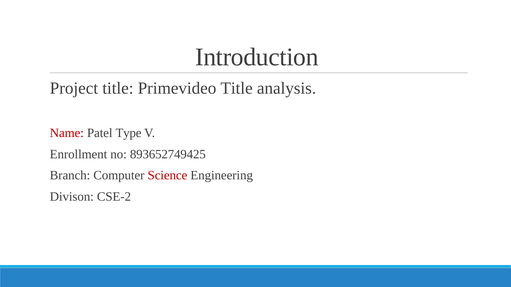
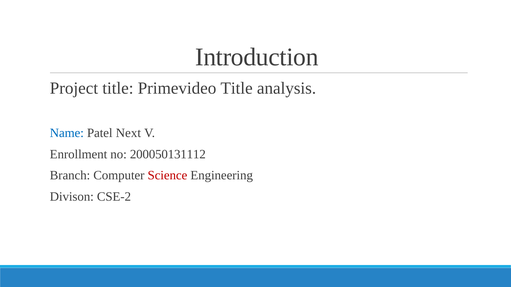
Name colour: red -> blue
Type: Type -> Next
893652749425: 893652749425 -> 200050131112
